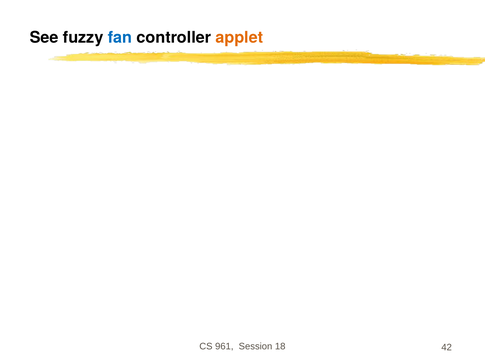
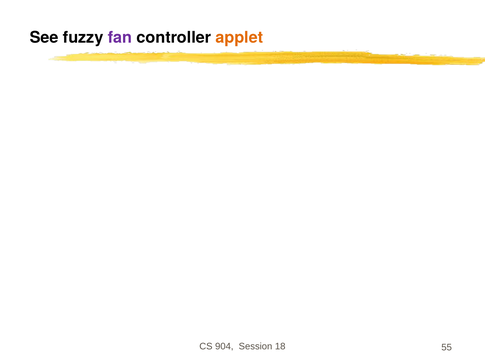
fan colour: blue -> purple
961: 961 -> 904
42: 42 -> 55
